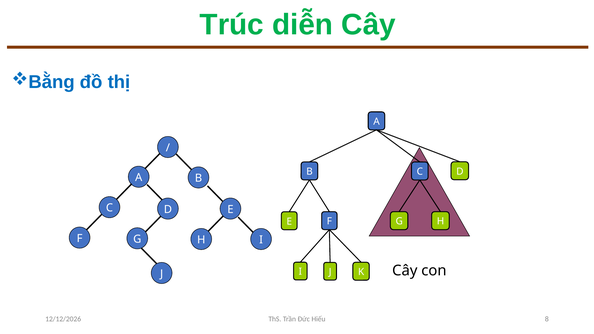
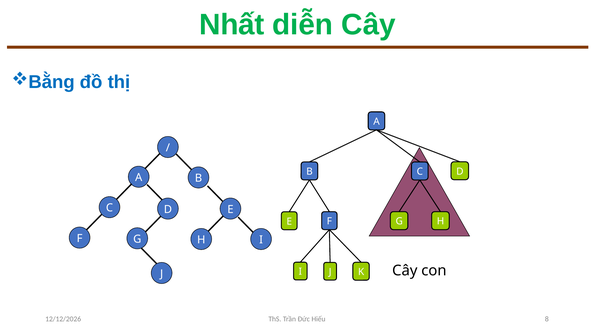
Trúc: Trúc -> Nhất
